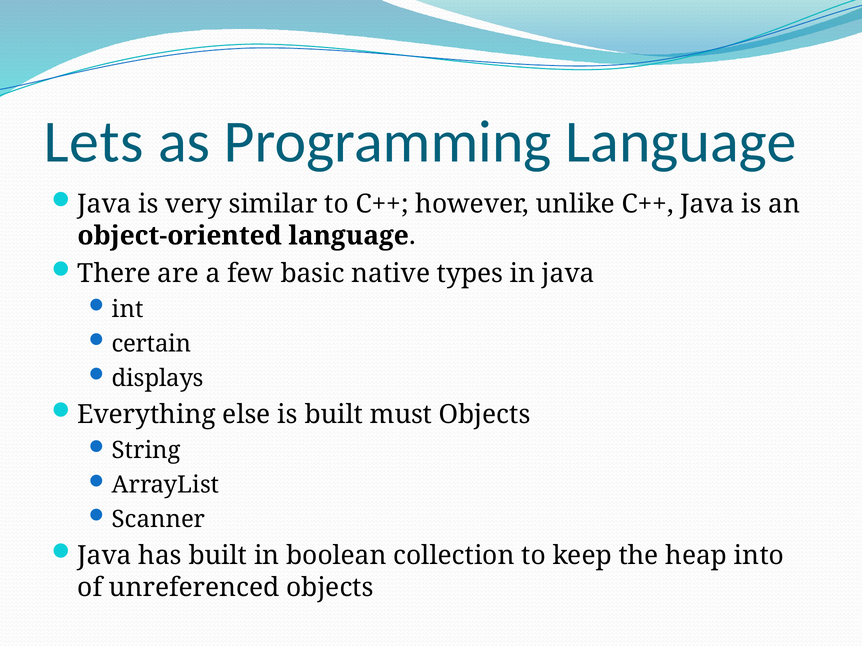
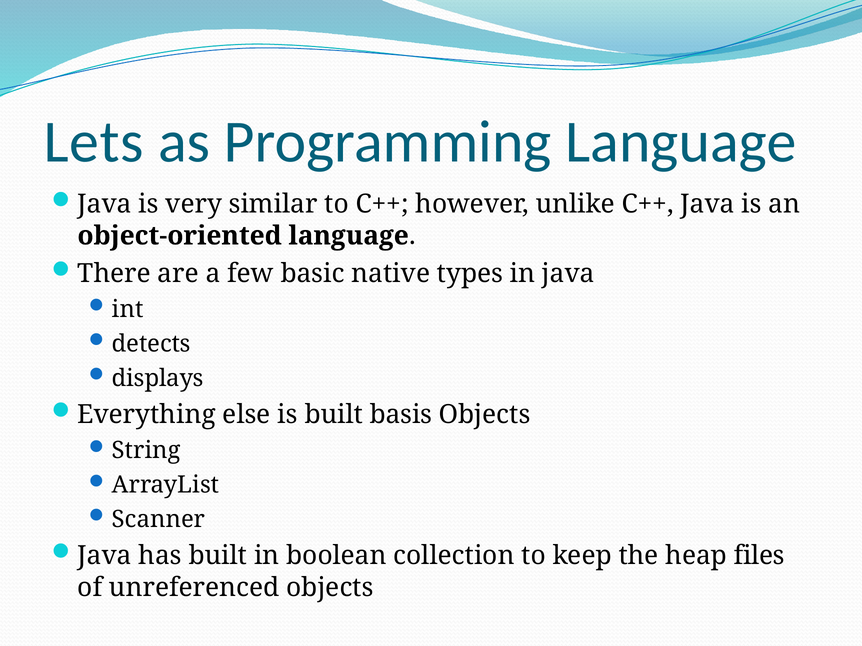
certain: certain -> detects
must: must -> basis
into: into -> files
